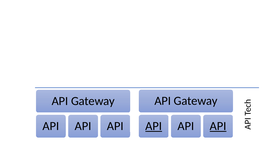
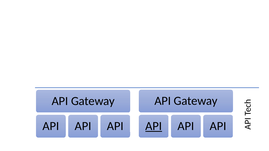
API at (218, 126) underline: present -> none
